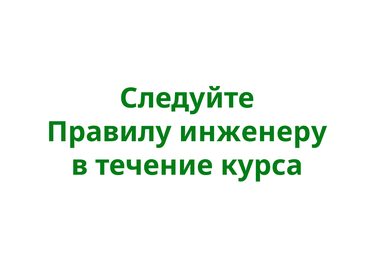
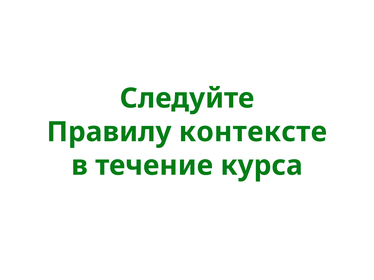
инженеру: инженеру -> контексте
